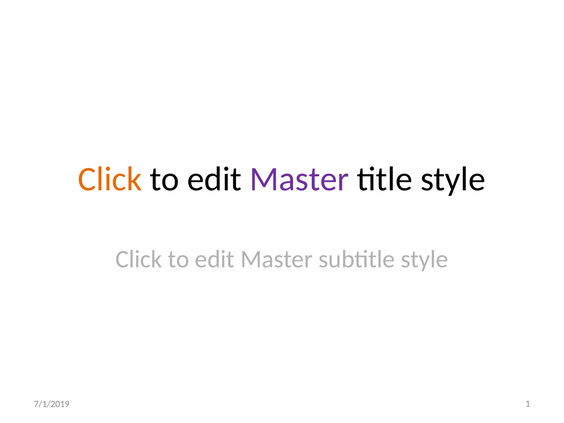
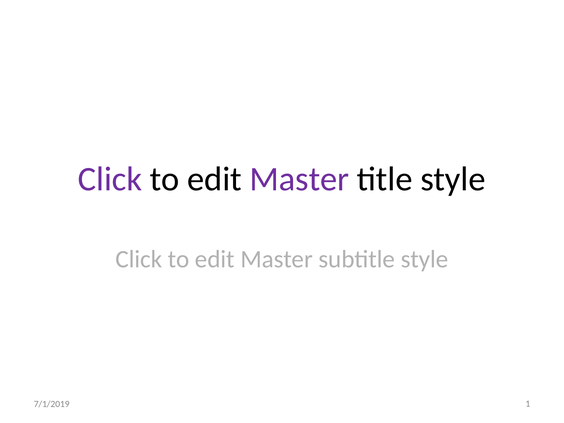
Click at (110, 179) colour: orange -> purple
